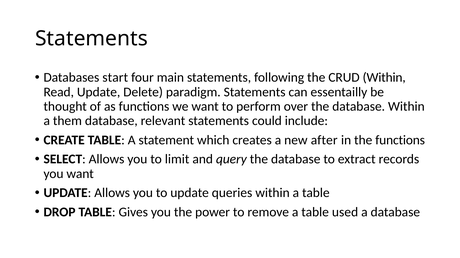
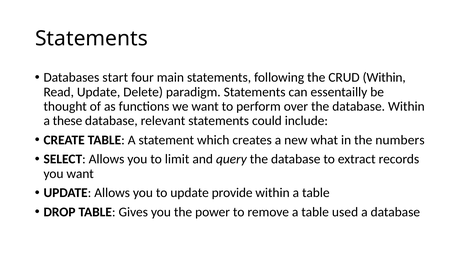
them: them -> these
after: after -> what
the functions: functions -> numbers
queries: queries -> provide
